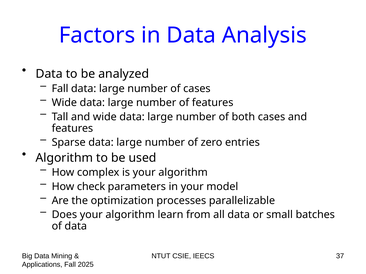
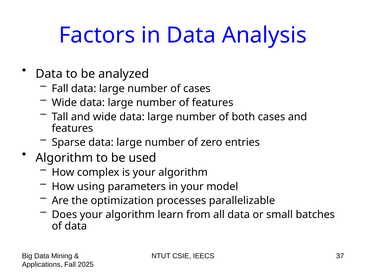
check: check -> using
